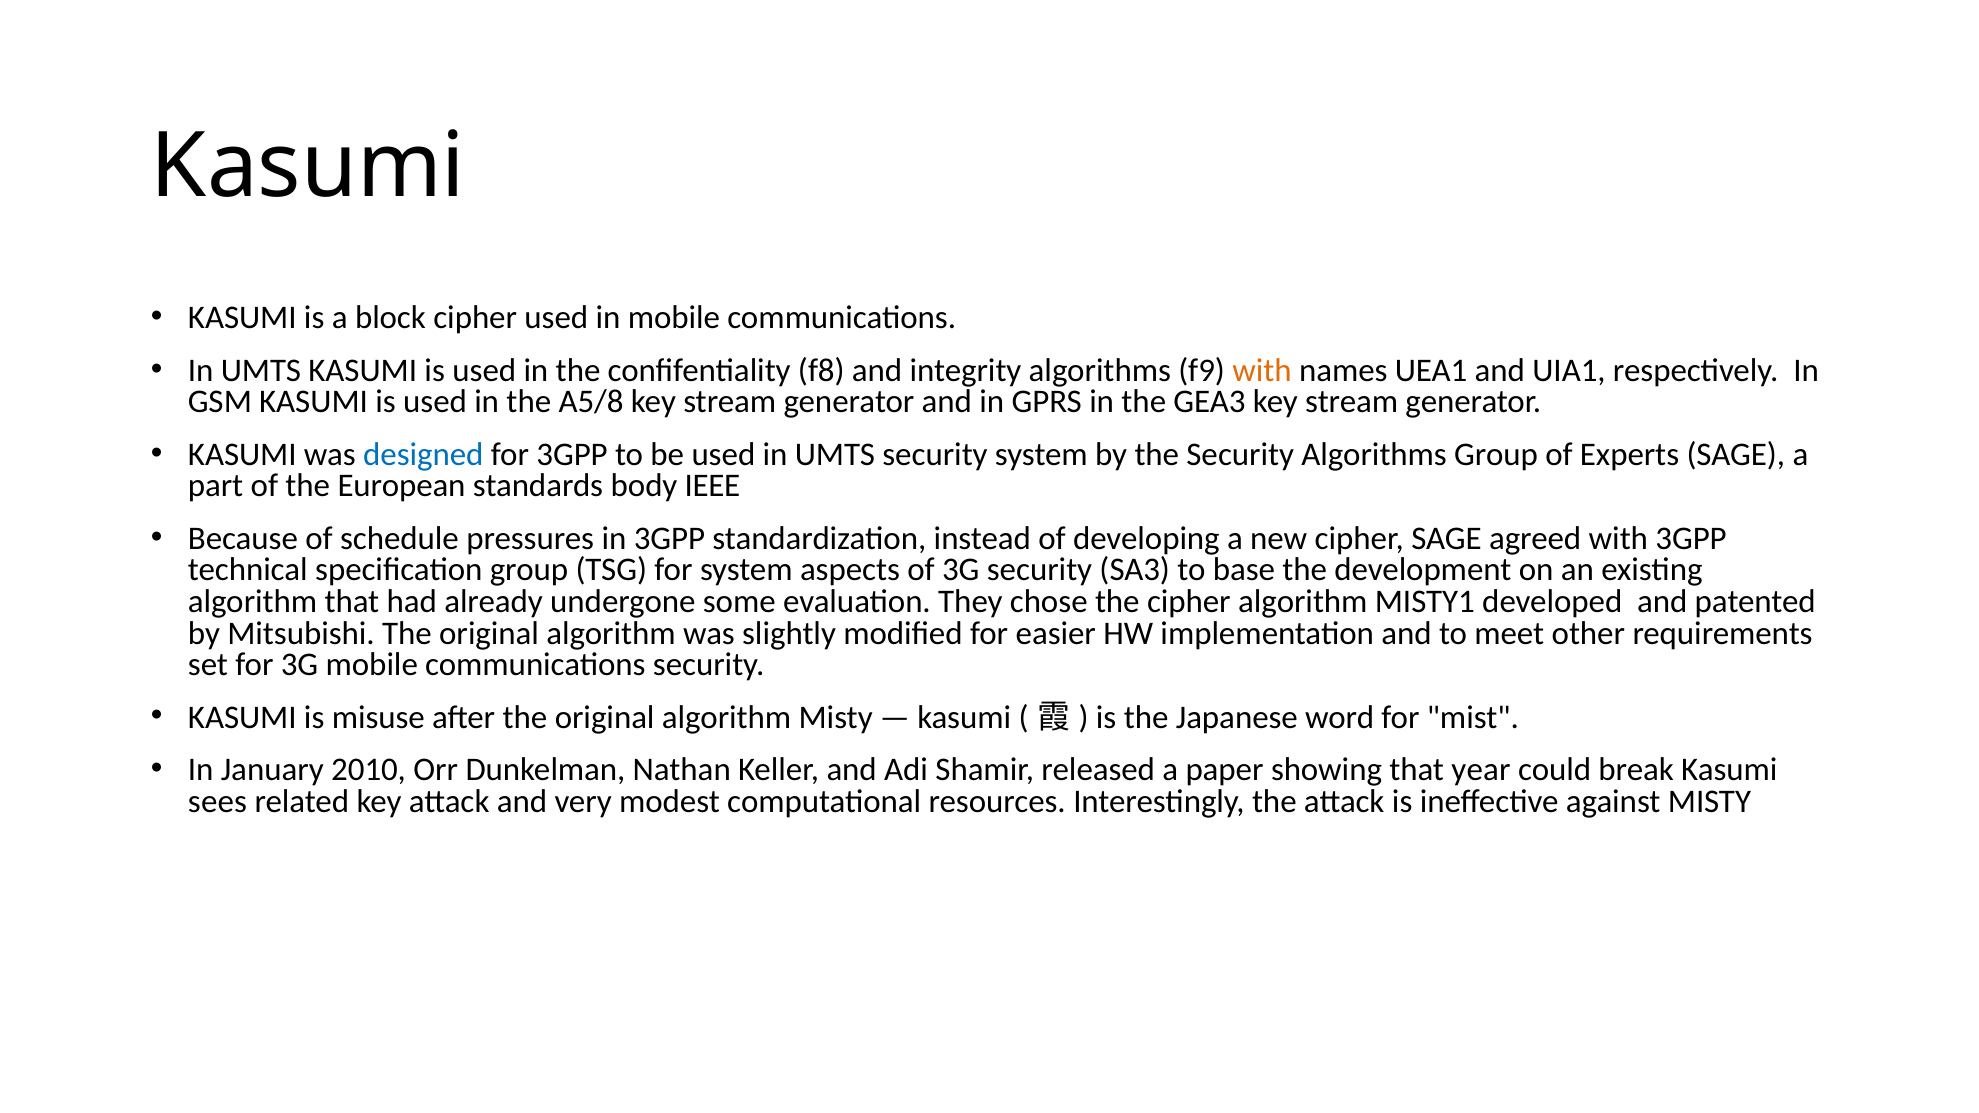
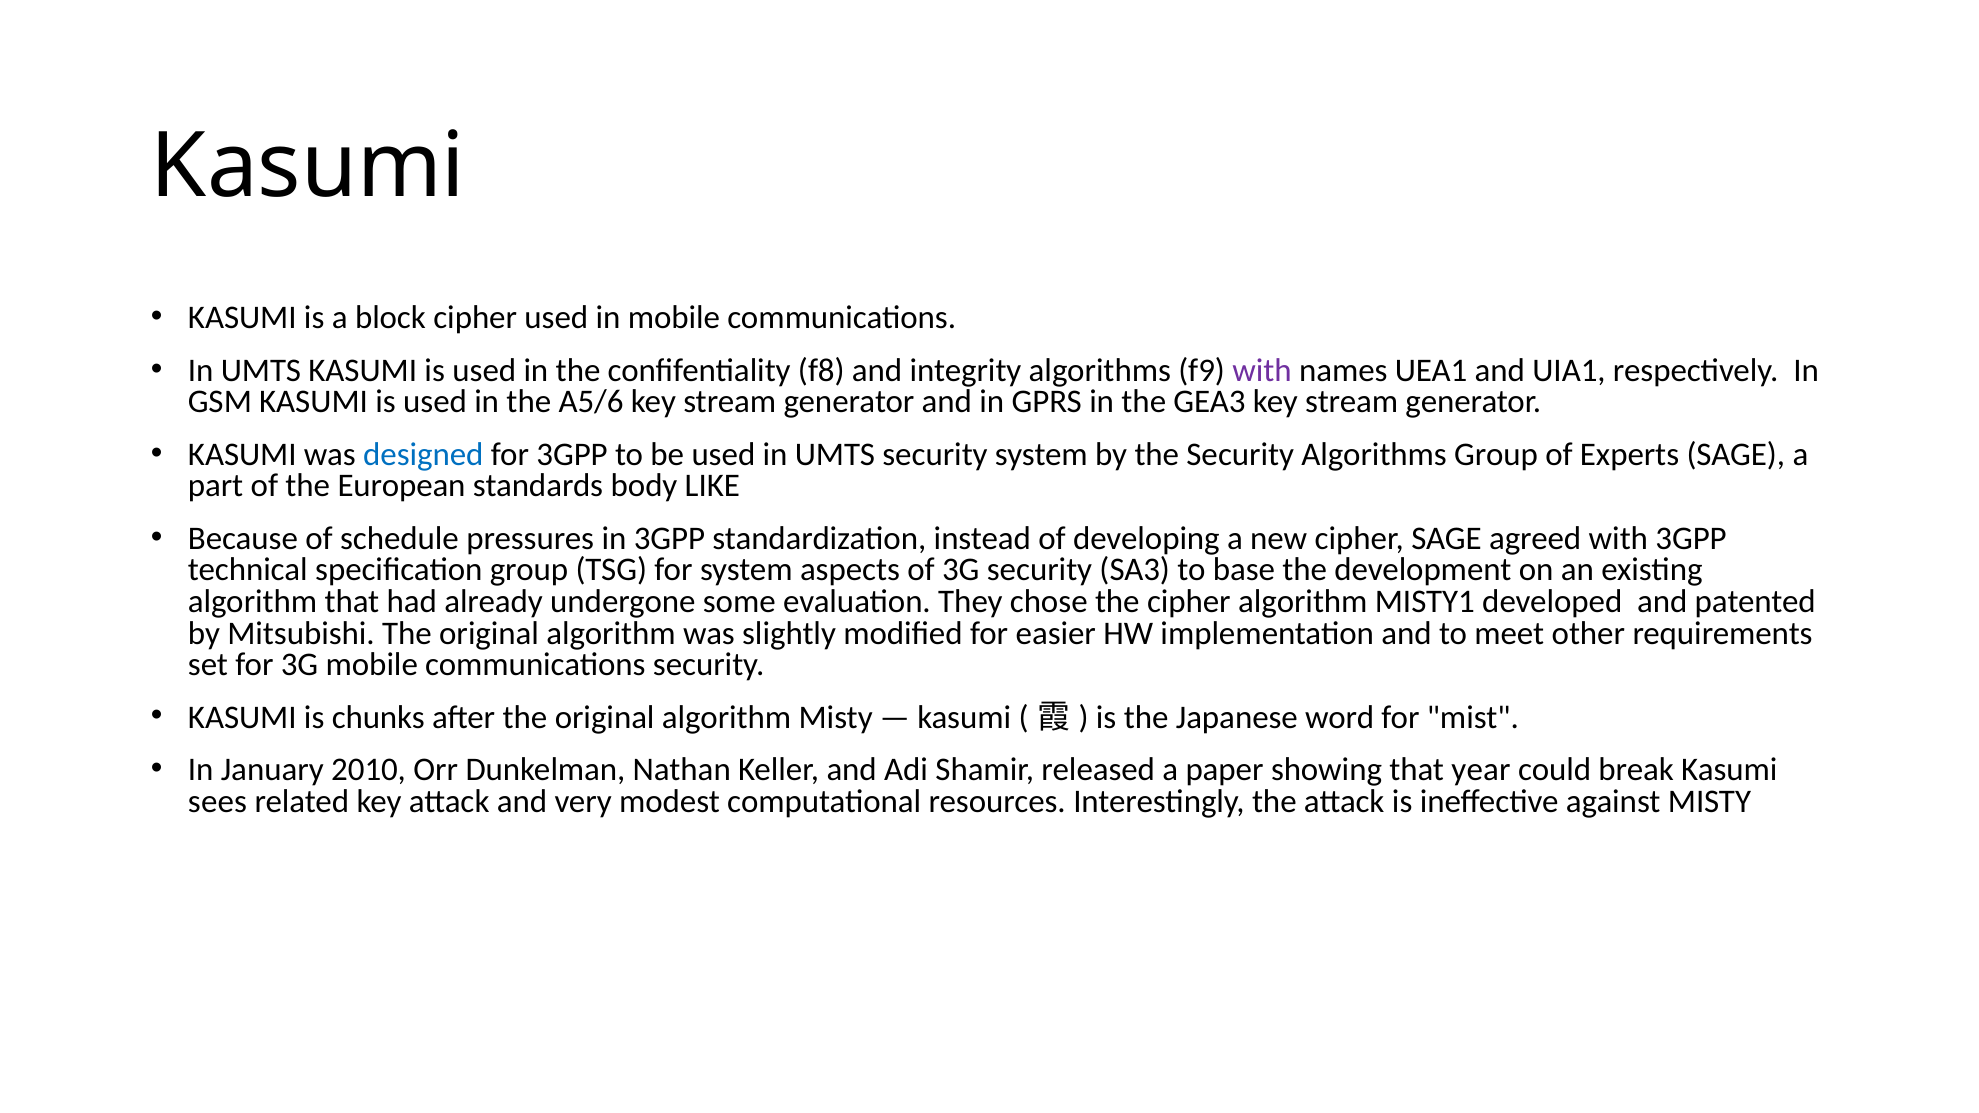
with at (1262, 370) colour: orange -> purple
A5/8: A5/8 -> A5/6
IEEE: IEEE -> LIKE
misuse: misuse -> chunks
